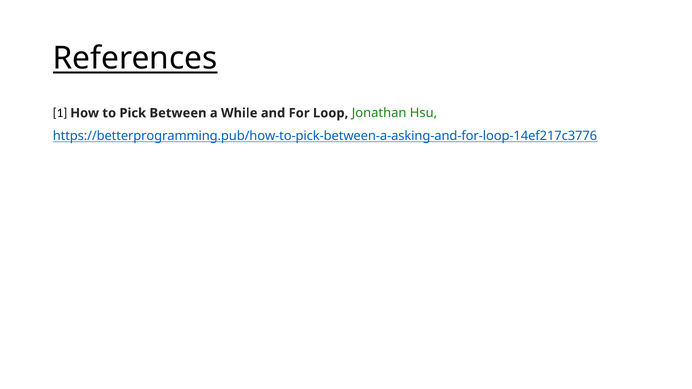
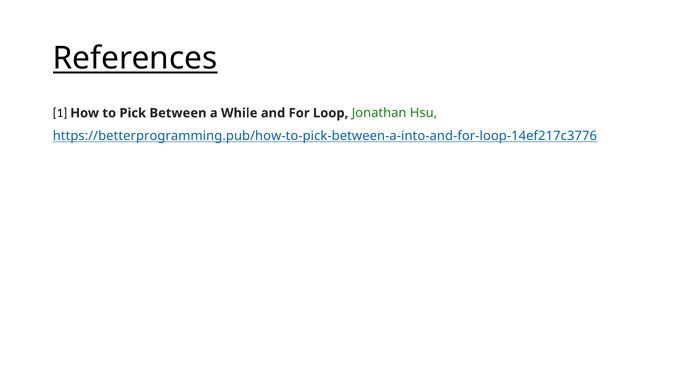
https://betterprogramming.pub/how-to-pick-between-a-asking-and-for-loop-14ef217c3776: https://betterprogramming.pub/how-to-pick-between-a-asking-and-for-loop-14ef217c3776 -> https://betterprogramming.pub/how-to-pick-between-a-into-and-for-loop-14ef217c3776
